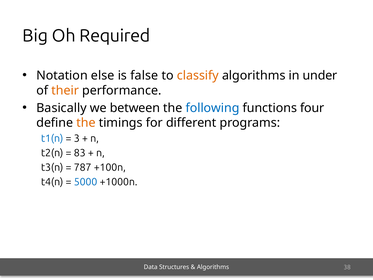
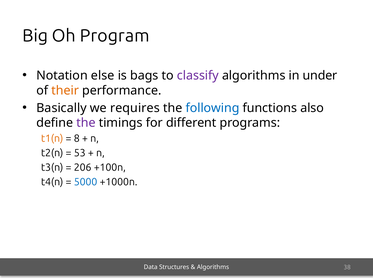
Required: Required -> Program
false: false -> bags
classify colour: orange -> purple
between: between -> requires
four: four -> also
the at (86, 123) colour: orange -> purple
t1(n colour: blue -> orange
3: 3 -> 8
83: 83 -> 53
787: 787 -> 206
